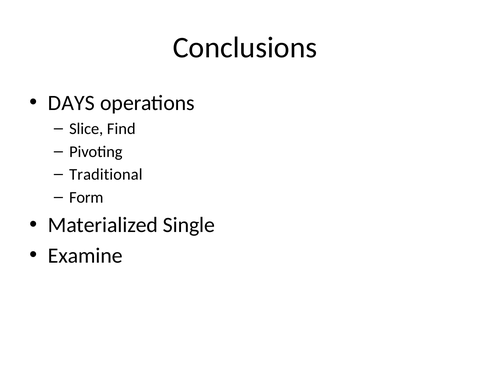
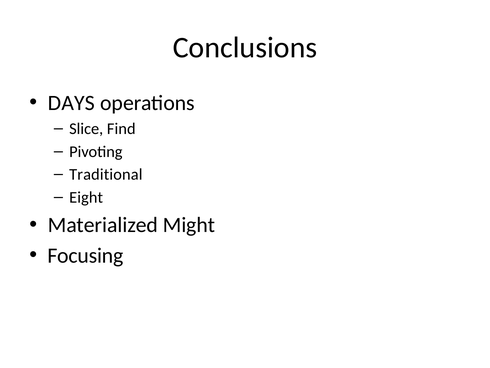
Form: Form -> Eight
Single: Single -> Might
Examine: Examine -> Focusing
